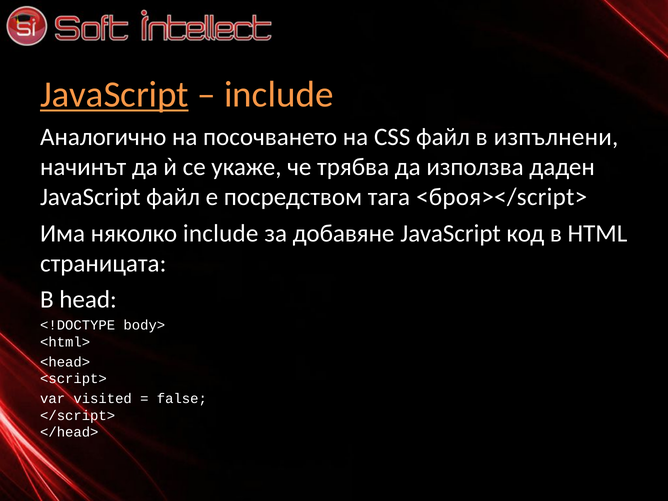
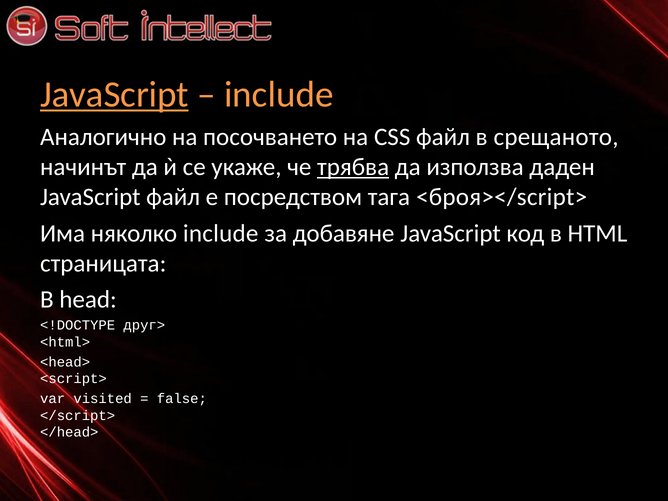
изпълнени: изпълнени -> срещаното
трябва underline: none -> present
body>: body> -> друг>
